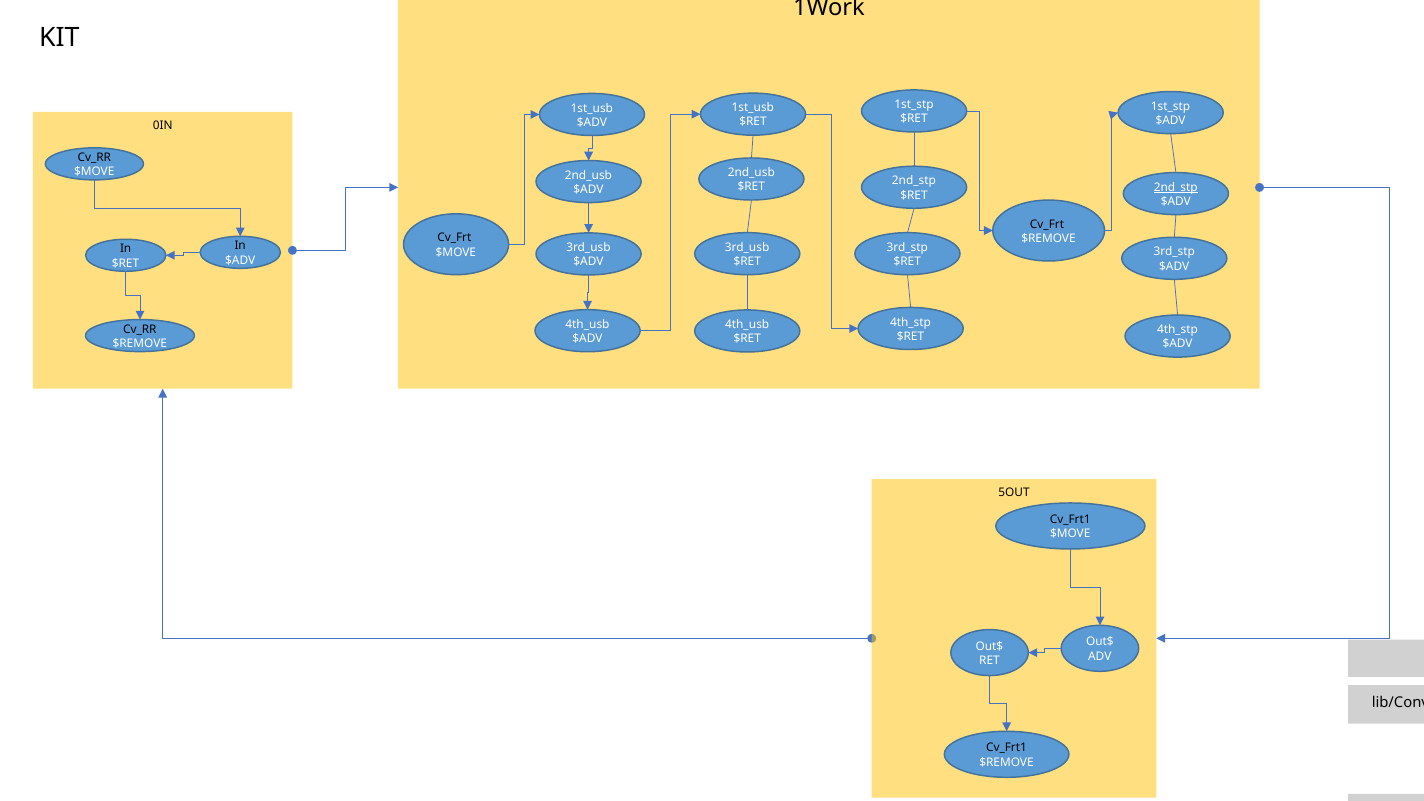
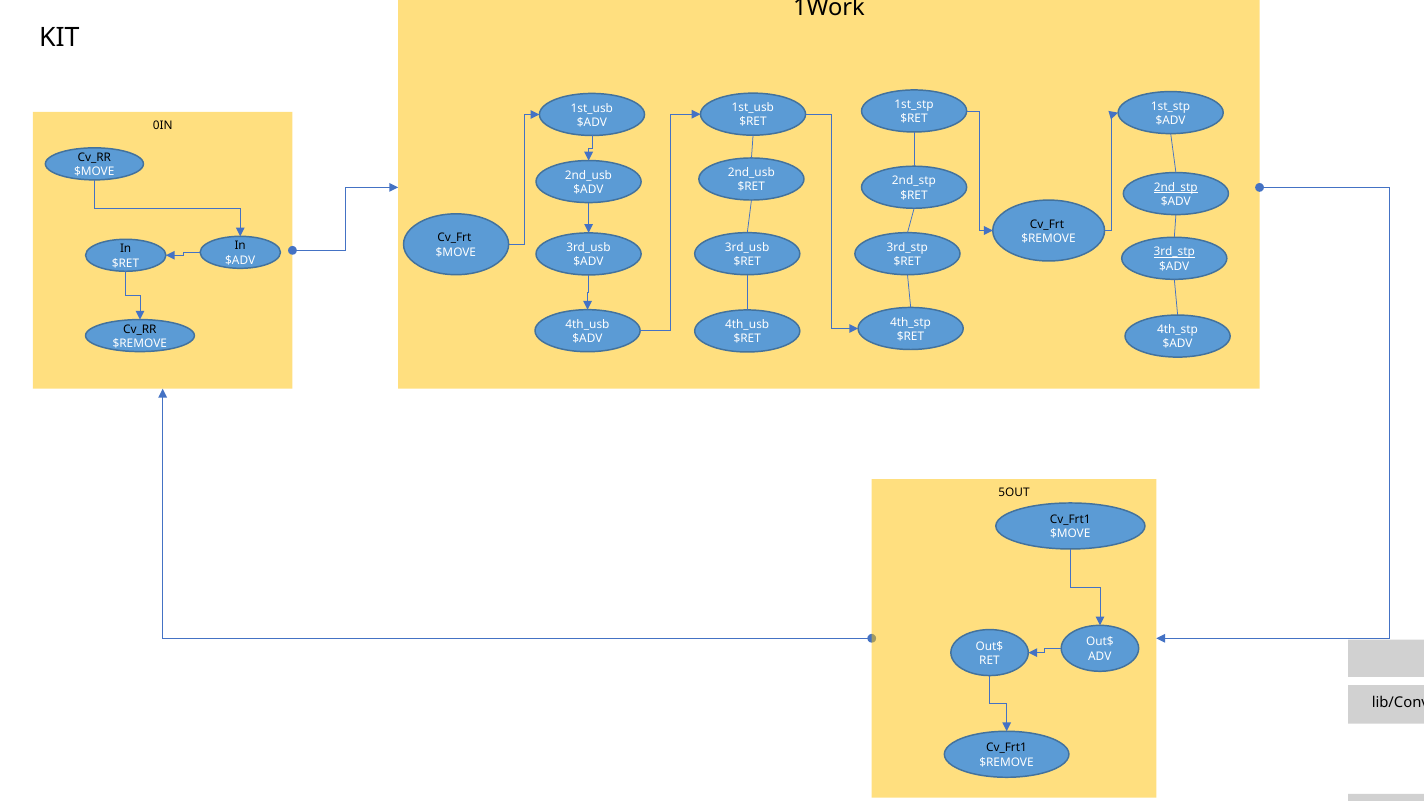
3rd_stp at (1174, 252) underline: none -> present
